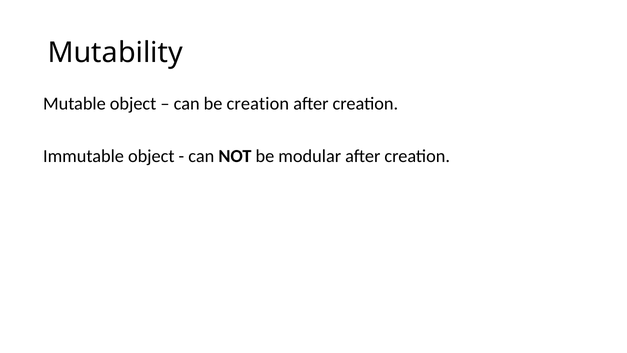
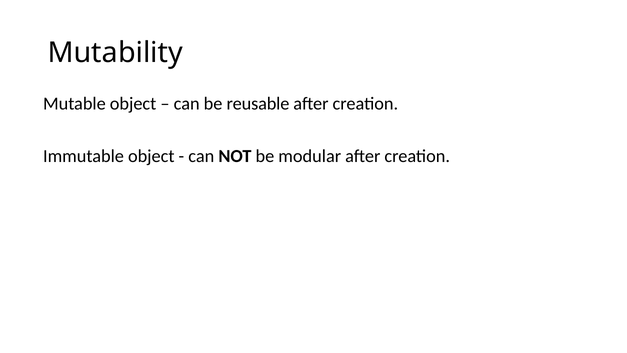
be creation: creation -> reusable
